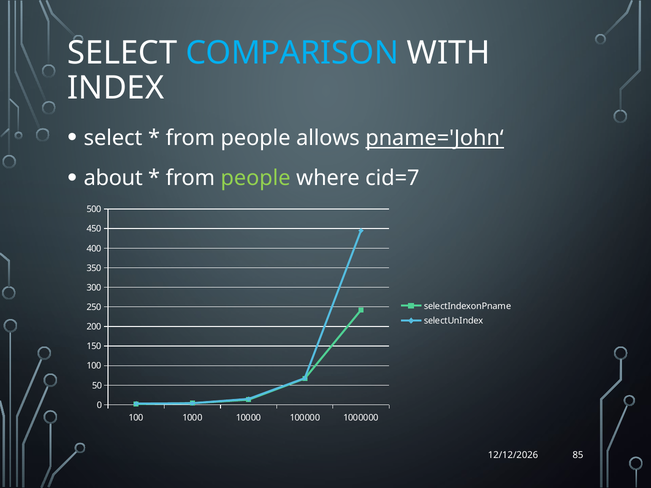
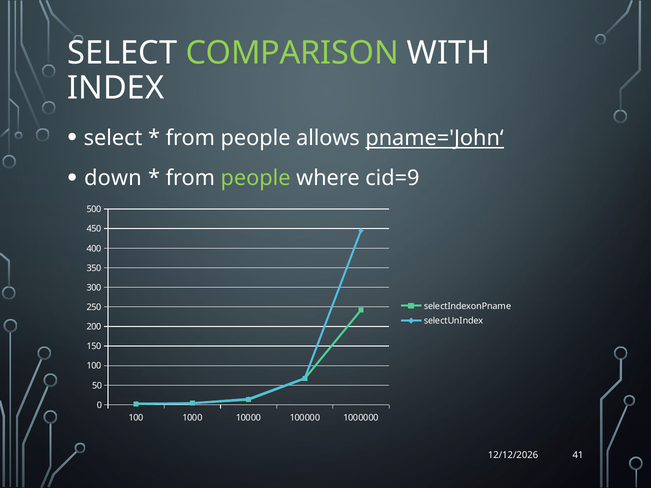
COMPARISON colour: light blue -> light green
about: about -> down
cid=7: cid=7 -> cid=9
85: 85 -> 41
